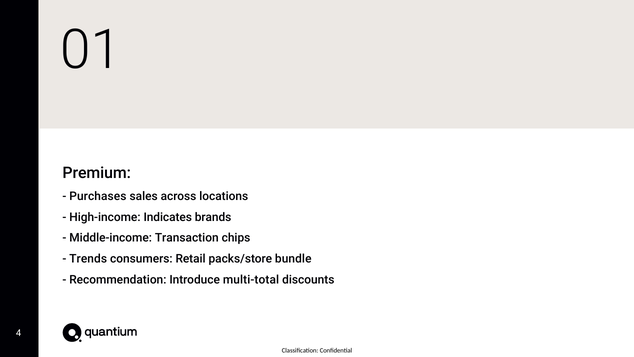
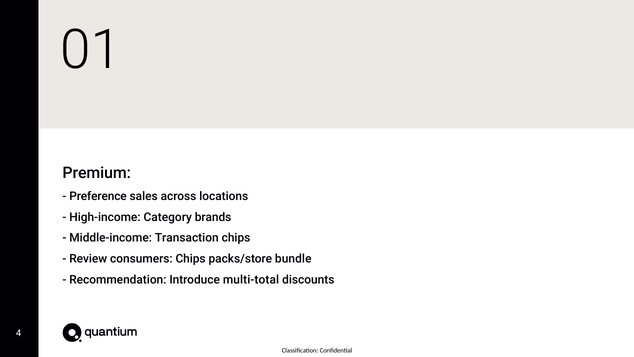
Purchases: Purchases -> Preference
Indicates: Indicates -> Category
Trends: Trends -> Review
consumers Retail: Retail -> Chips
